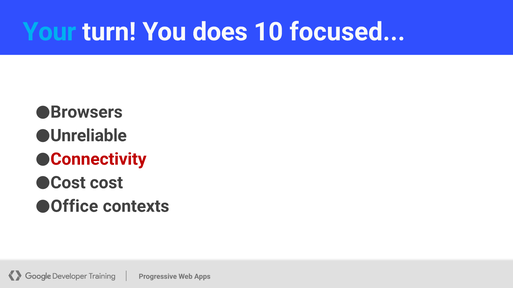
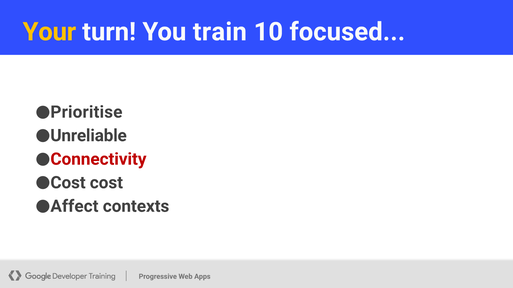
Your colour: light blue -> yellow
does: does -> train
Browsers: Browsers -> Prioritise
Office: Office -> Affect
